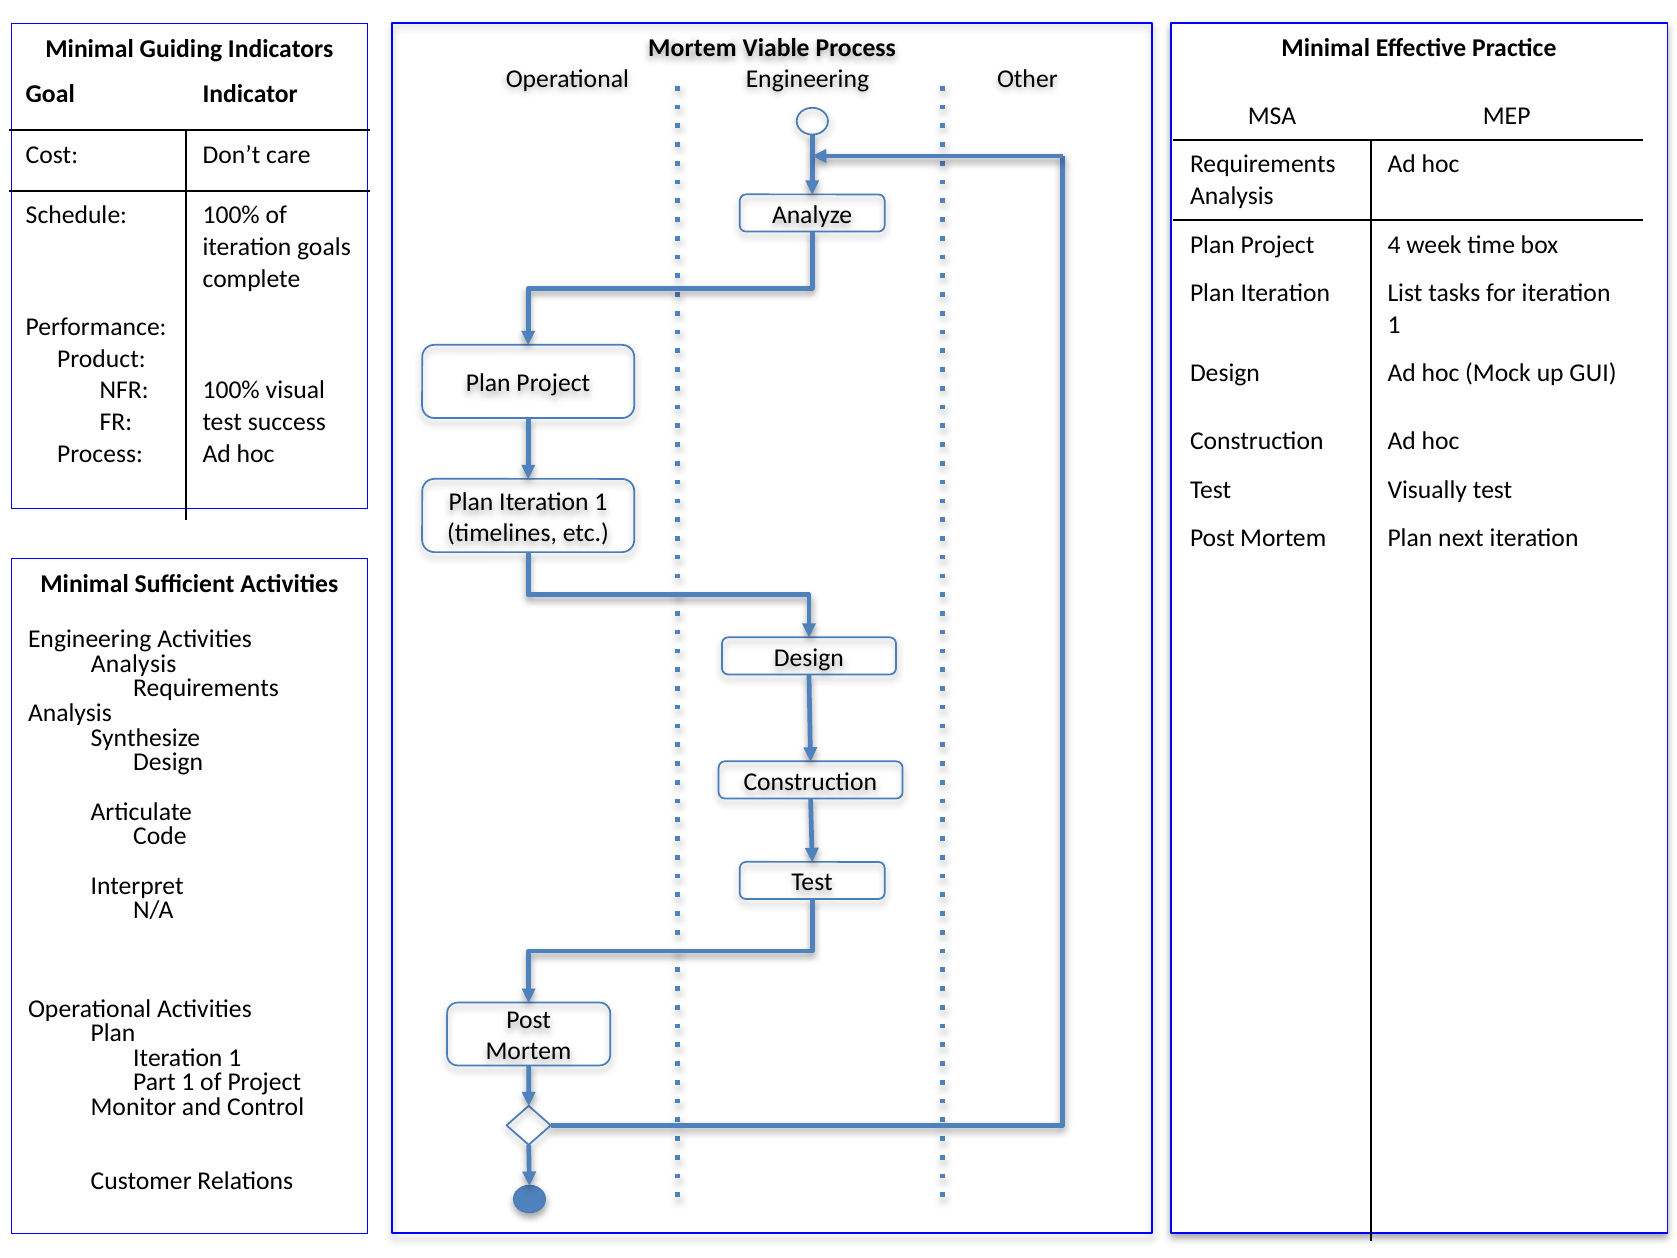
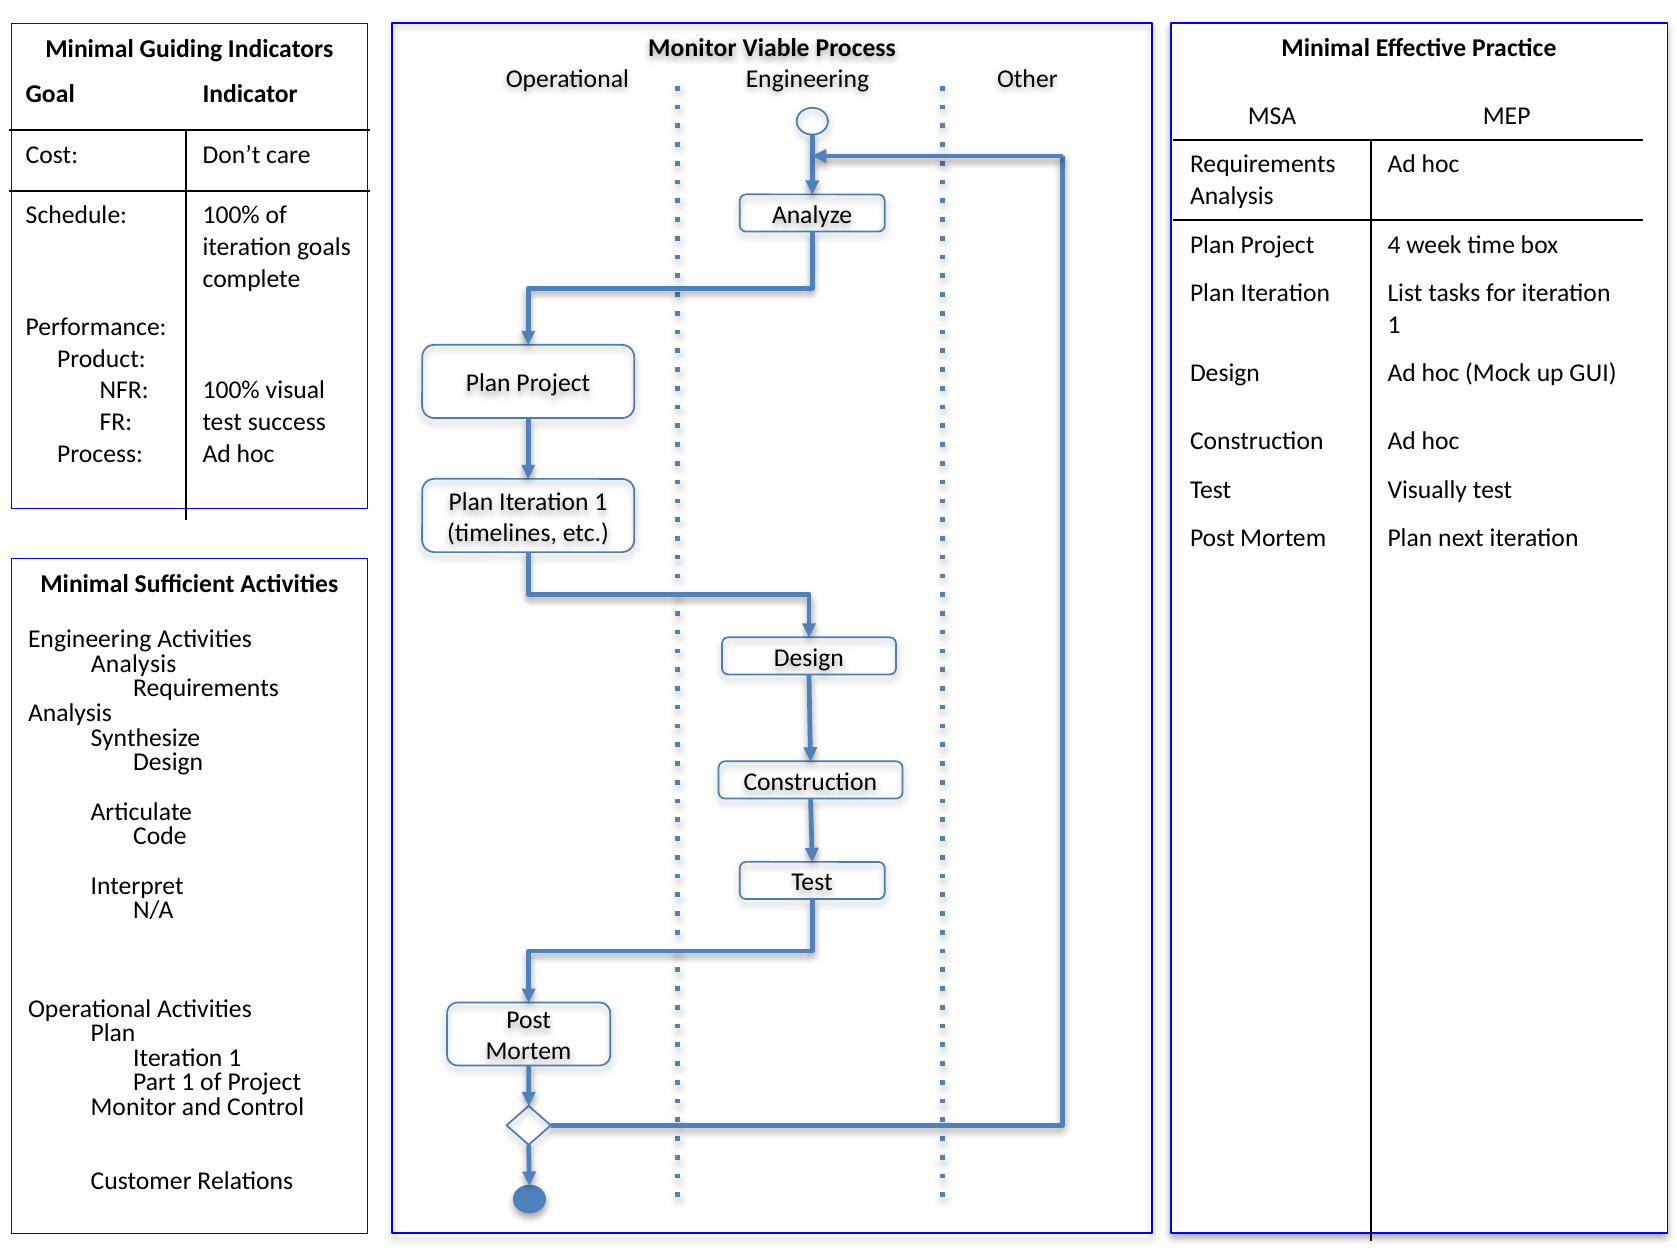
Mortem at (692, 48): Mortem -> Monitor
